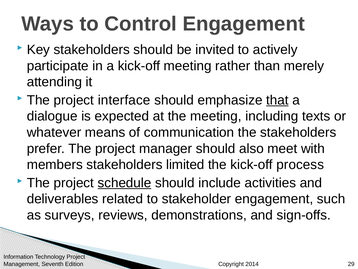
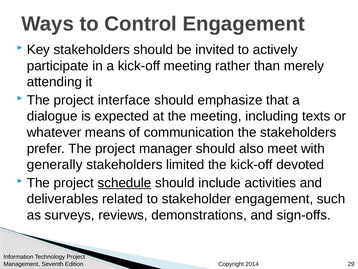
that underline: present -> none
members: members -> generally
process: process -> devoted
